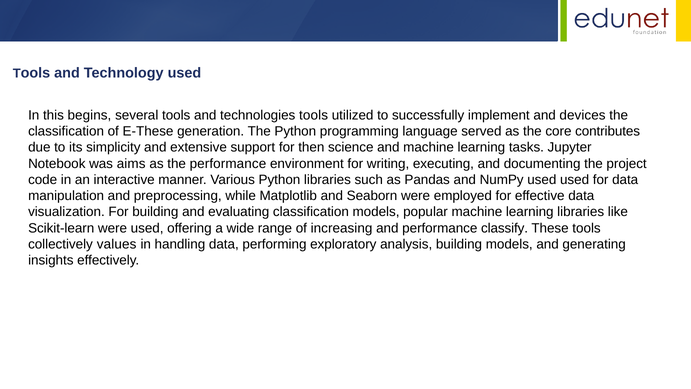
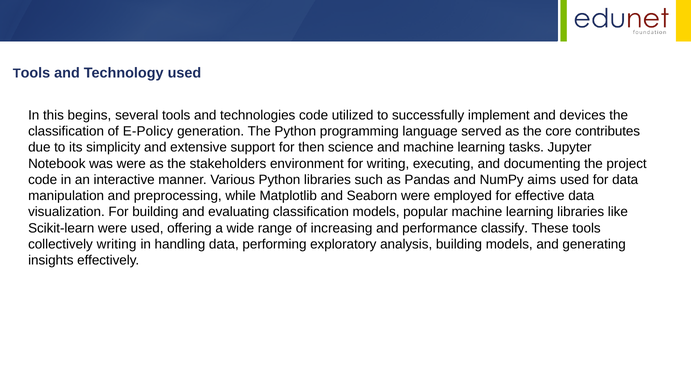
technologies tools: tools -> code
E-These: E-These -> E-Policy
was aims: aims -> were
the performance: performance -> stakeholders
NumPy used: used -> aims
collectively values: values -> writing
